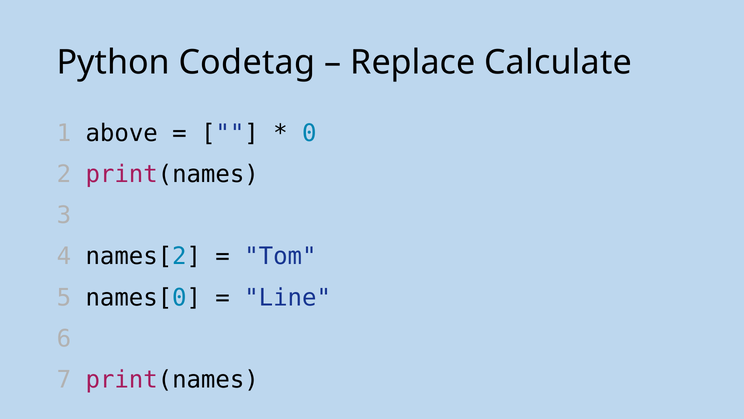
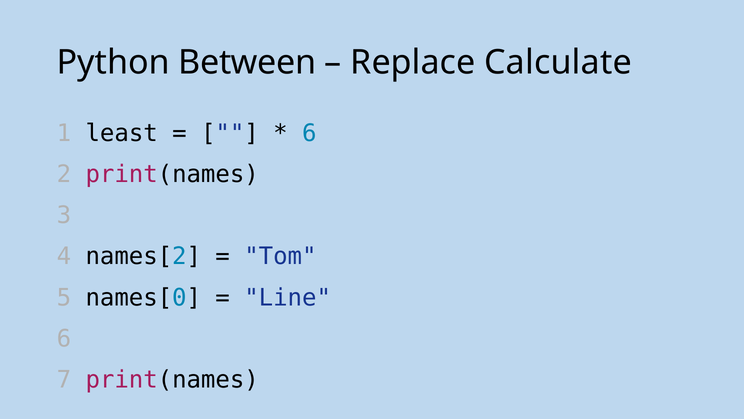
Codetag: Codetag -> Between
above: above -> least
0 at (309, 133): 0 -> 6
